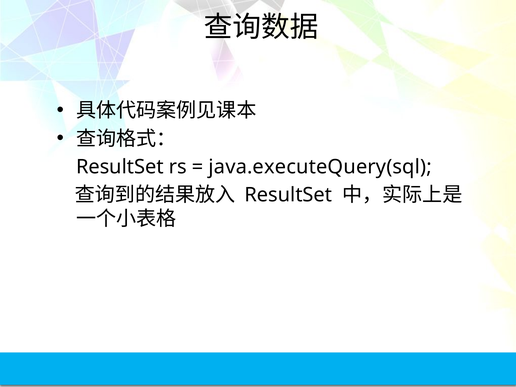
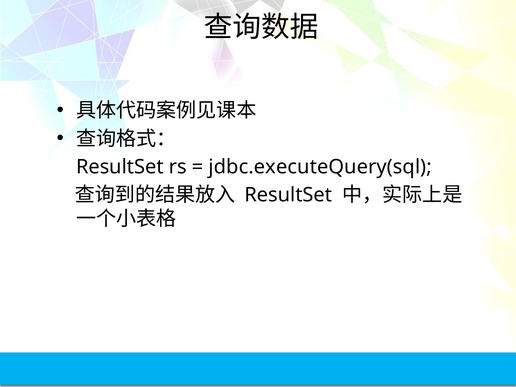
java.executeQuery(sql: java.executeQuery(sql -> jdbc.executeQuery(sql
